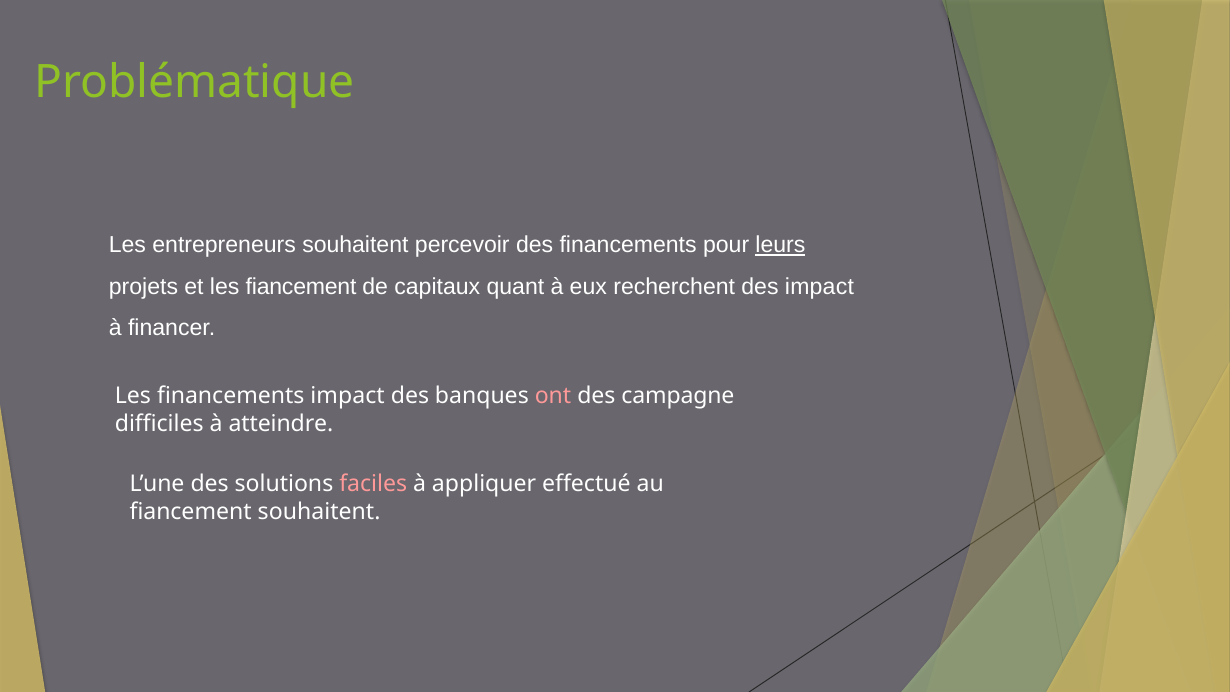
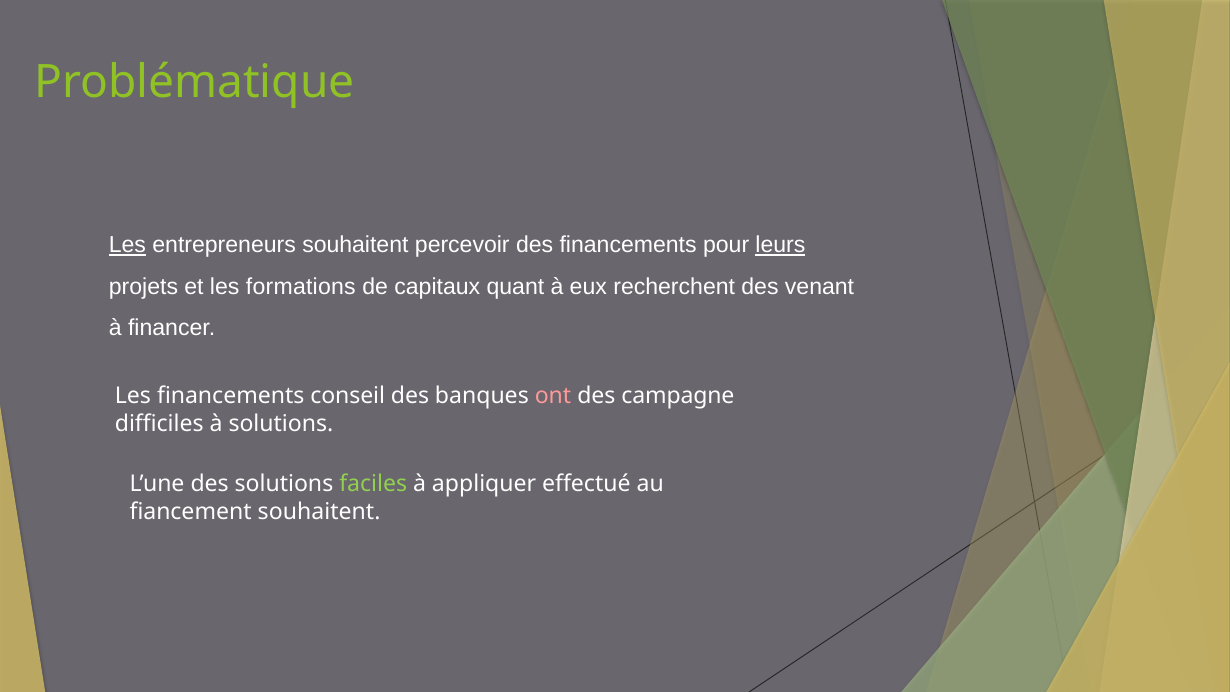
Les at (127, 245) underline: none -> present
les fiancement: fiancement -> formations
des impact: impact -> venant
financements impact: impact -> conseil
à atteindre: atteindre -> solutions
faciles colour: pink -> light green
